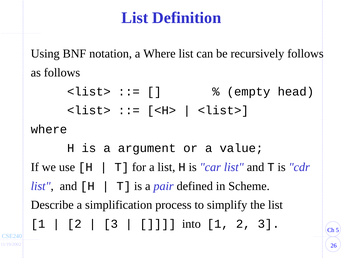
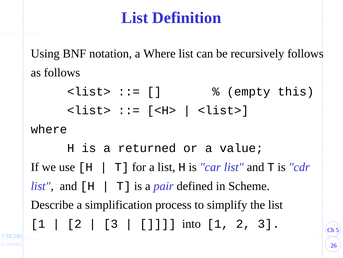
head: head -> this
argument: argument -> returned
